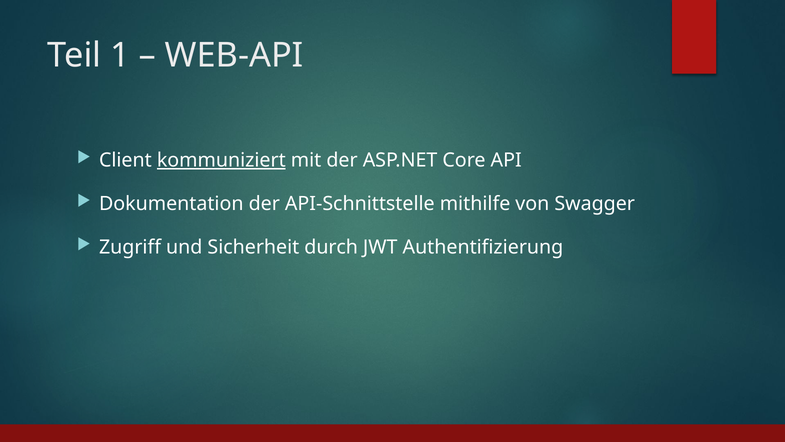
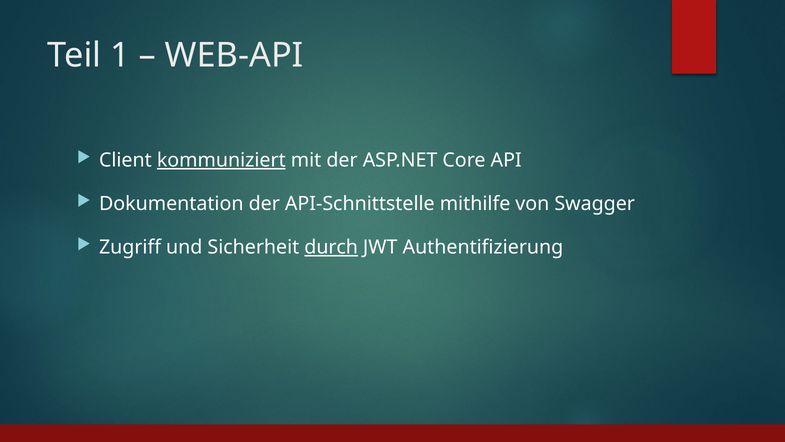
durch underline: none -> present
